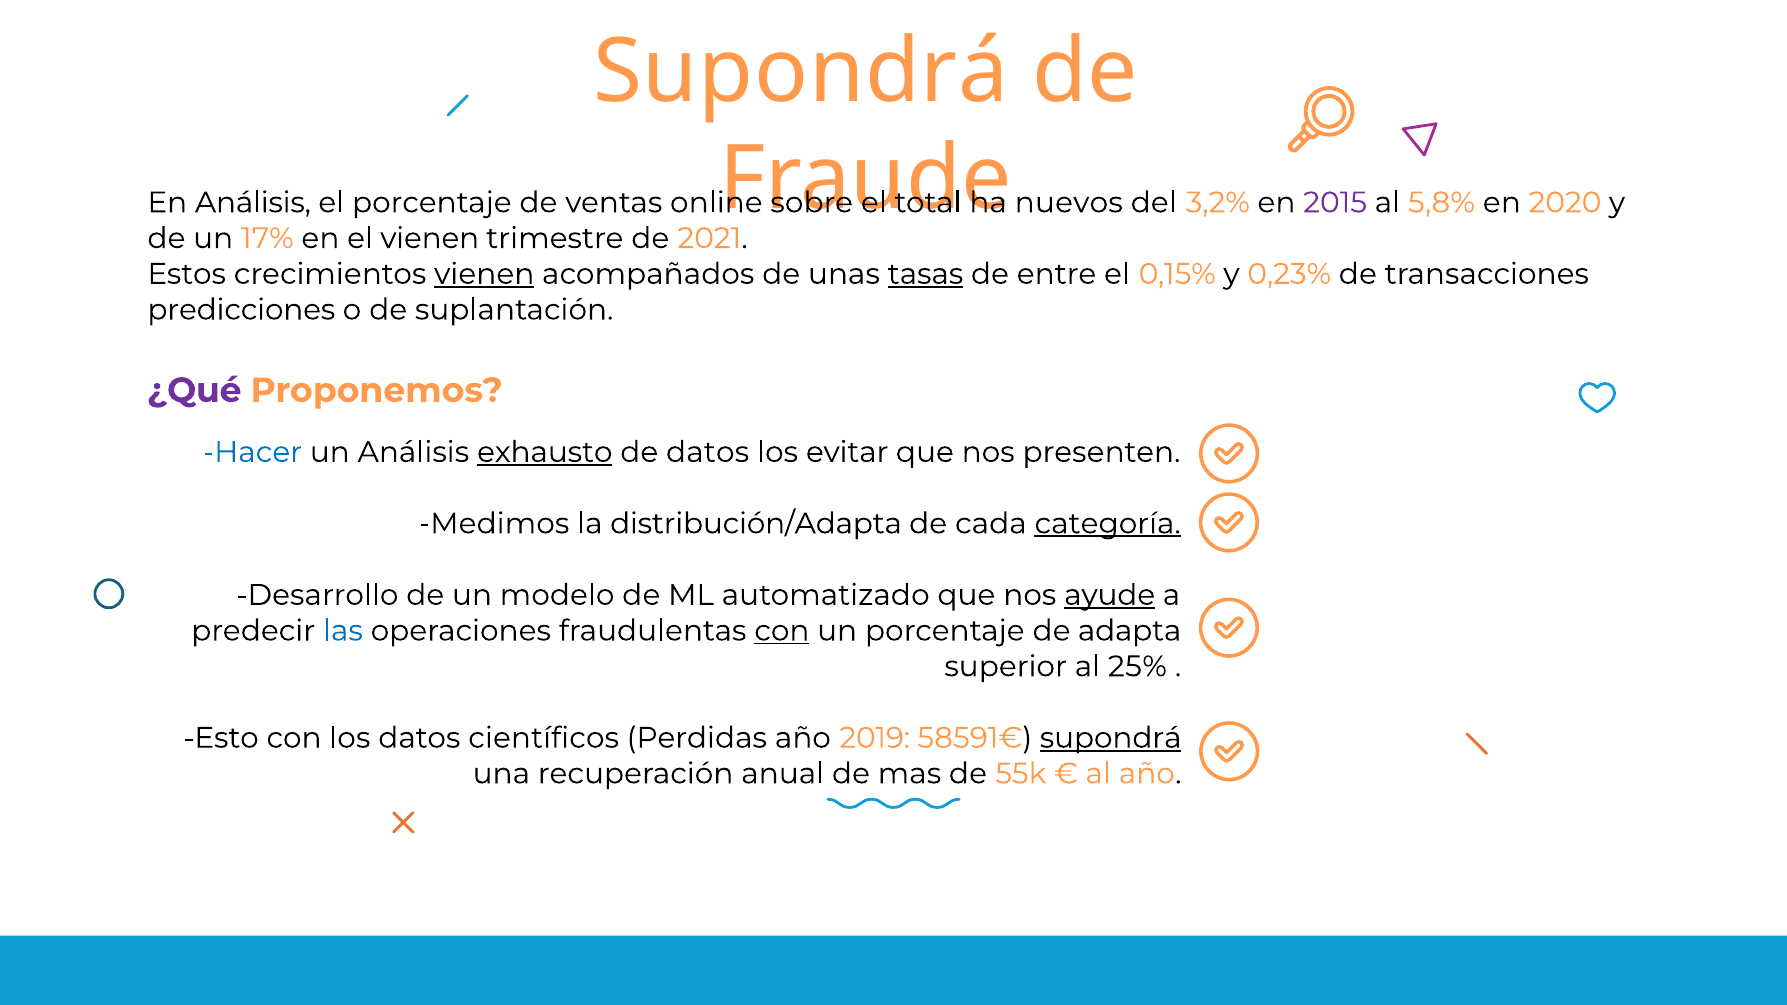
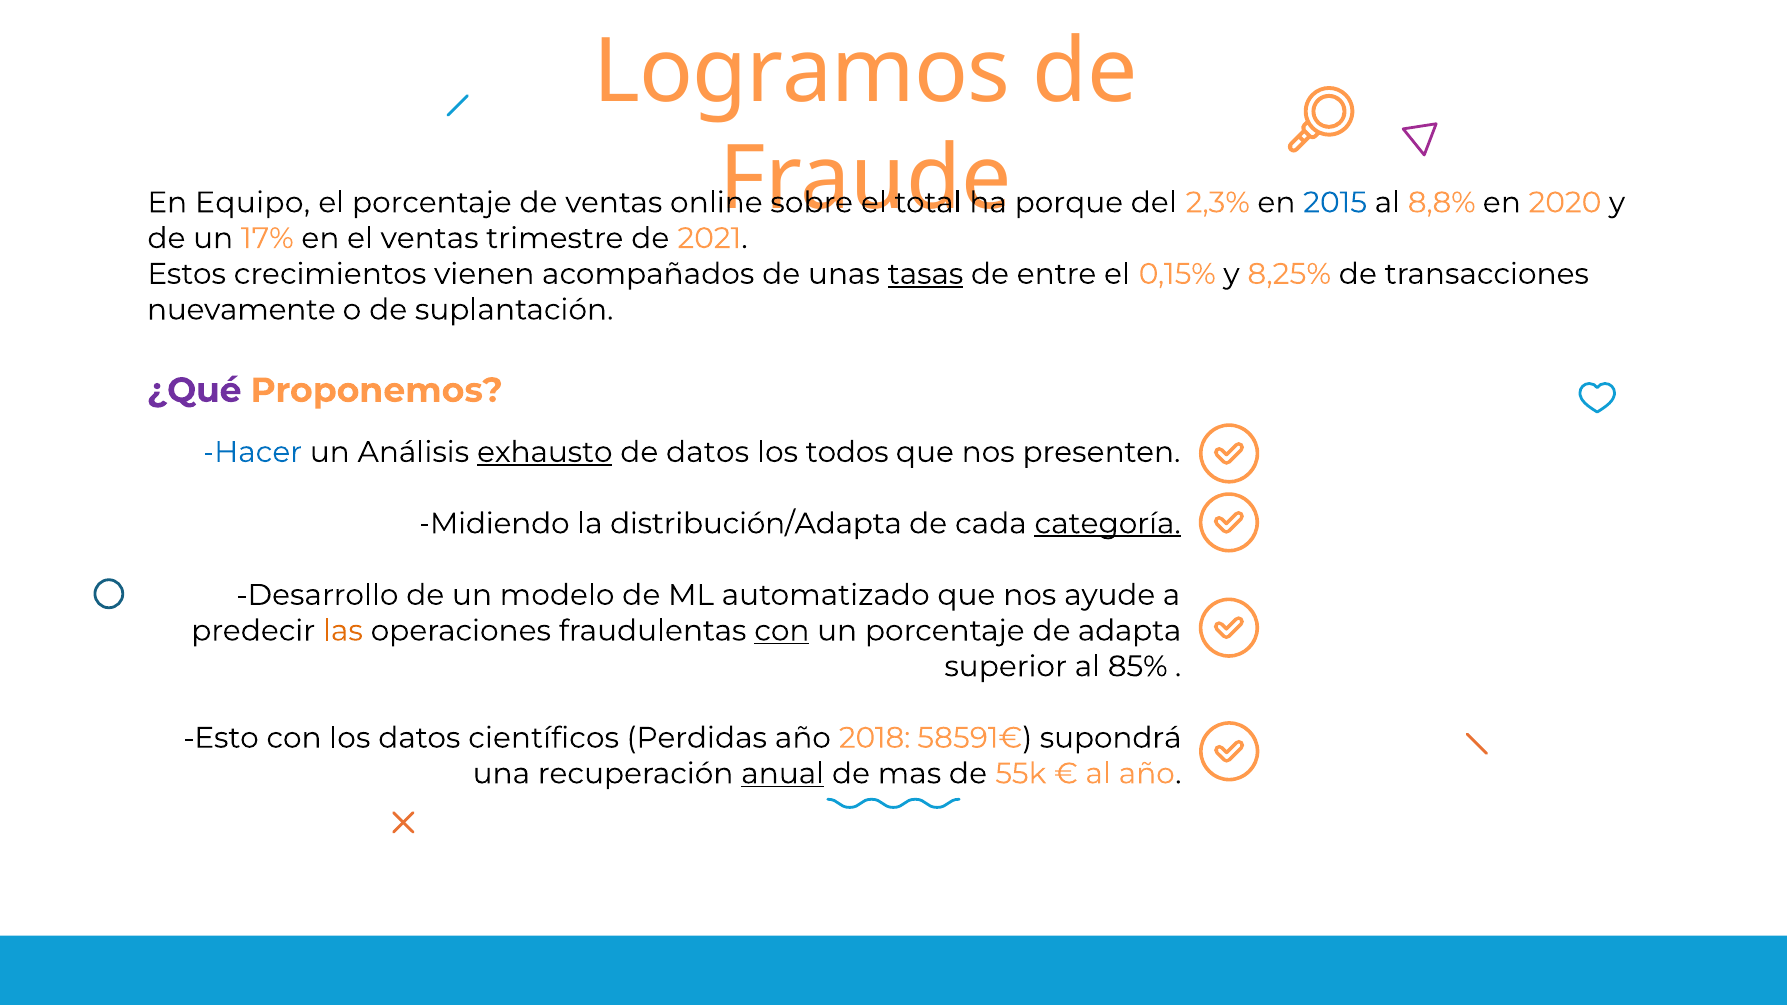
Supondrá at (801, 72): Supondrá -> Logramos
En Análisis: Análisis -> Equipo
nuevos: nuevos -> porque
3,2%: 3,2% -> 2,3%
2015 colour: purple -> blue
5,8%: 5,8% -> 8,8%
el vienen: vienen -> ventas
vienen at (484, 274) underline: present -> none
0,23%: 0,23% -> 8,25%
predicciones: predicciones -> nuevamente
evitar: evitar -> todos
Medimos: Medimos -> Midiendo
ayude underline: present -> none
las colour: blue -> orange
25%: 25% -> 85%
2019: 2019 -> 2018
supondrá at (1111, 738) underline: present -> none
anual underline: none -> present
